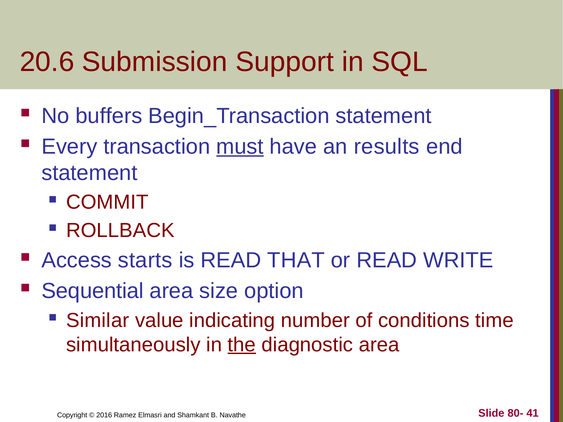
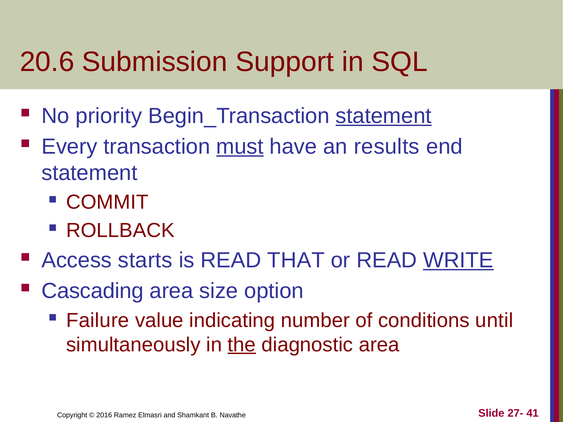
buffers: buffers -> priority
statement at (384, 116) underline: none -> present
WRITE underline: none -> present
Sequential: Sequential -> Cascading
Similar: Similar -> Failure
time: time -> until
80-: 80- -> 27-
